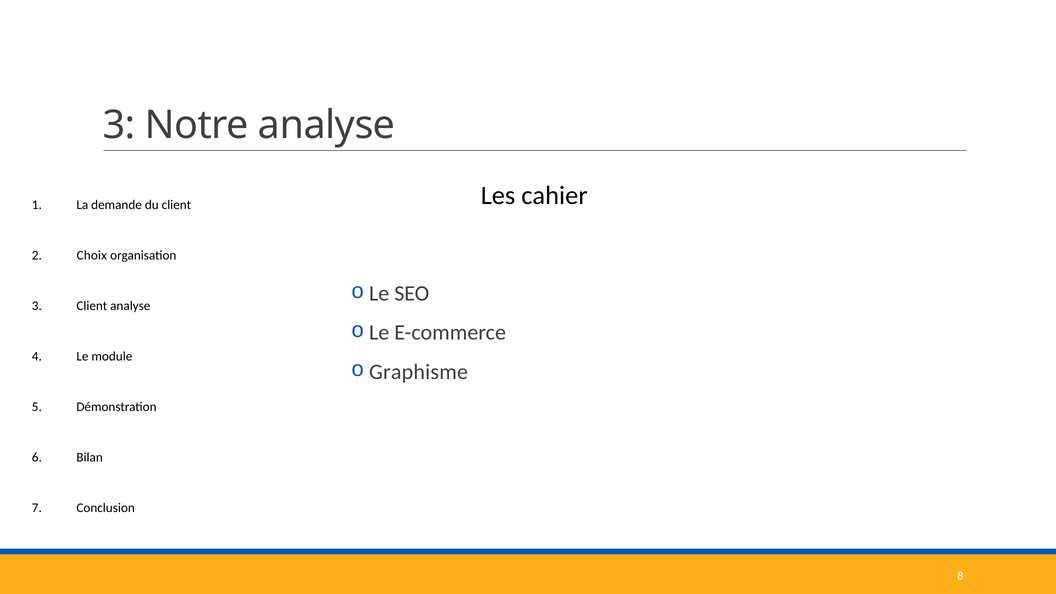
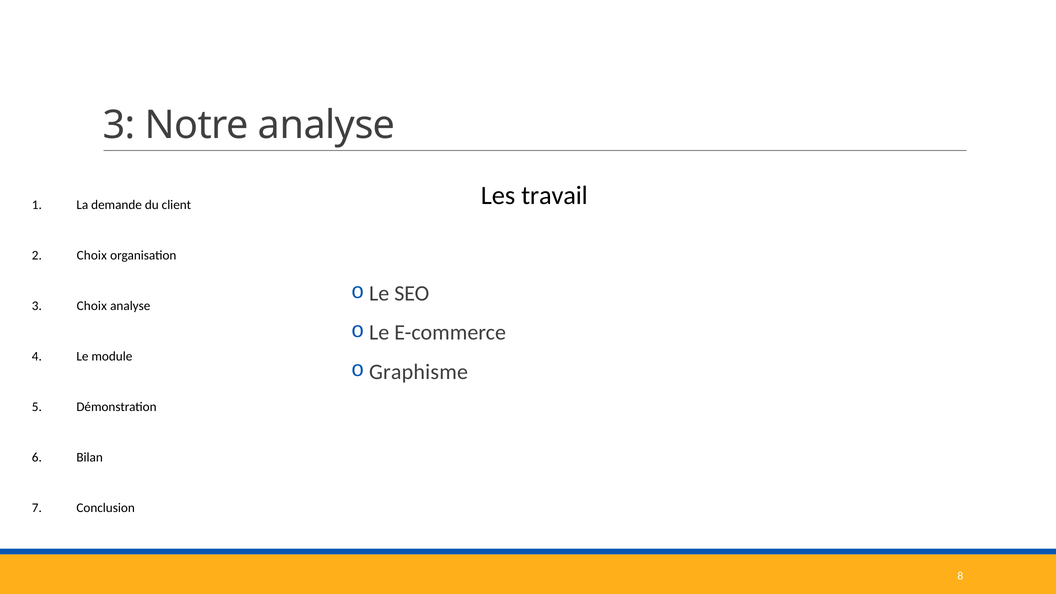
cahier: cahier -> travail
3 Client: Client -> Choix
